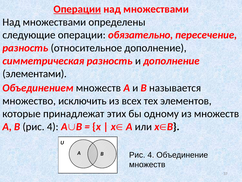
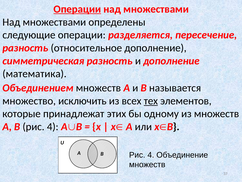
обязательно: обязательно -> разделяется
элементами: элементами -> математика
тех underline: none -> present
